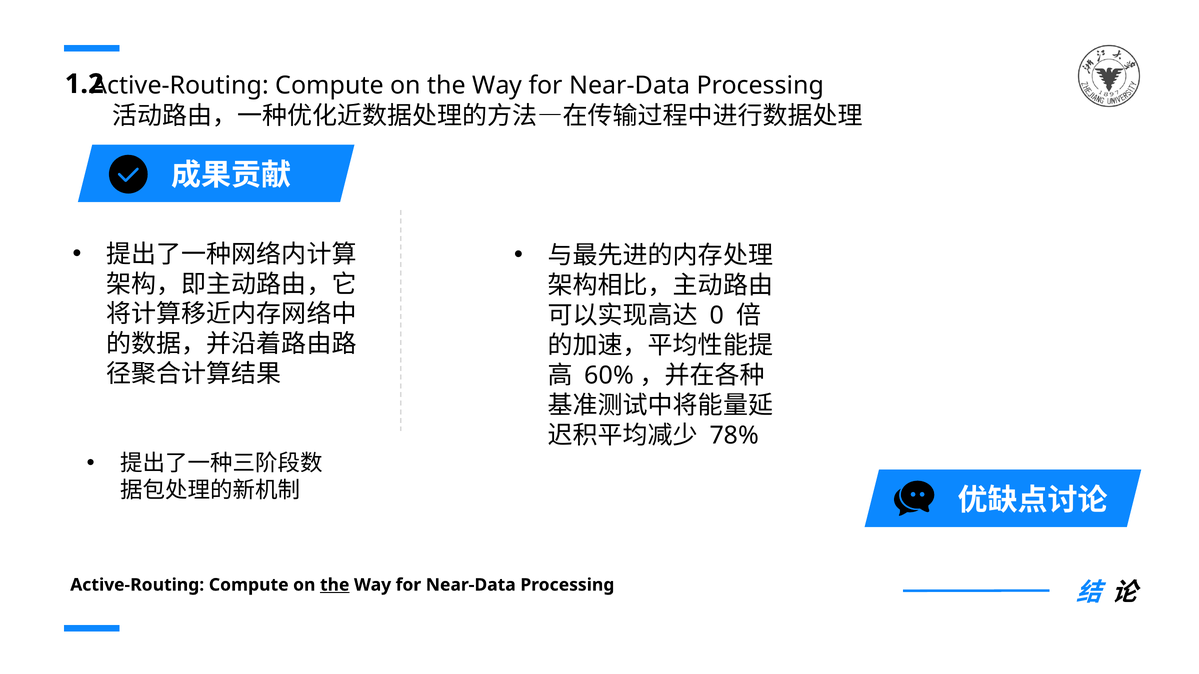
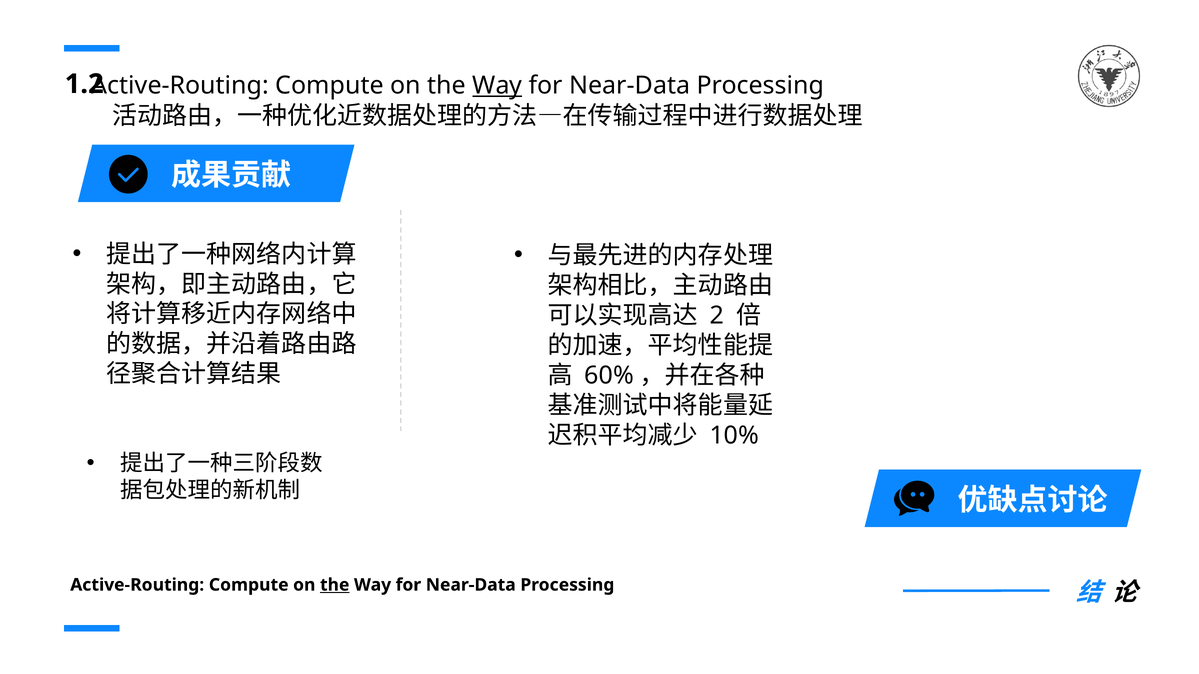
Way at (497, 85) underline: none -> present
0: 0 -> 2
78%: 78% -> 10%
